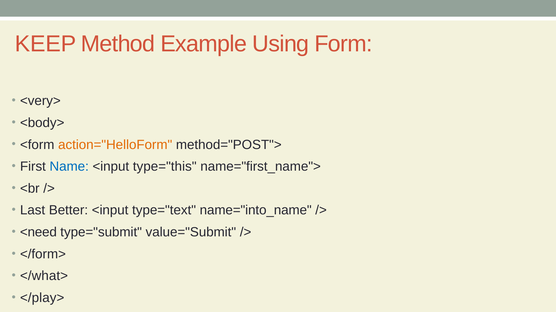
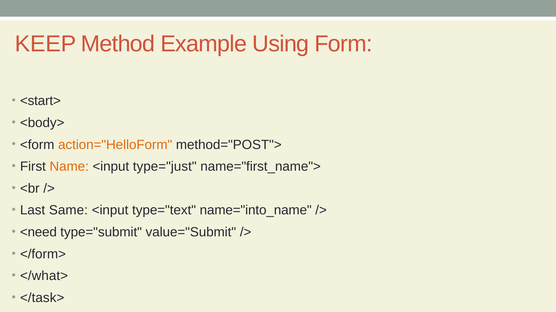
<very>: <very> -> <start>
Name colour: blue -> orange
type="this: type="this -> type="just
Better: Better -> Same
</play>: </play> -> </task>
